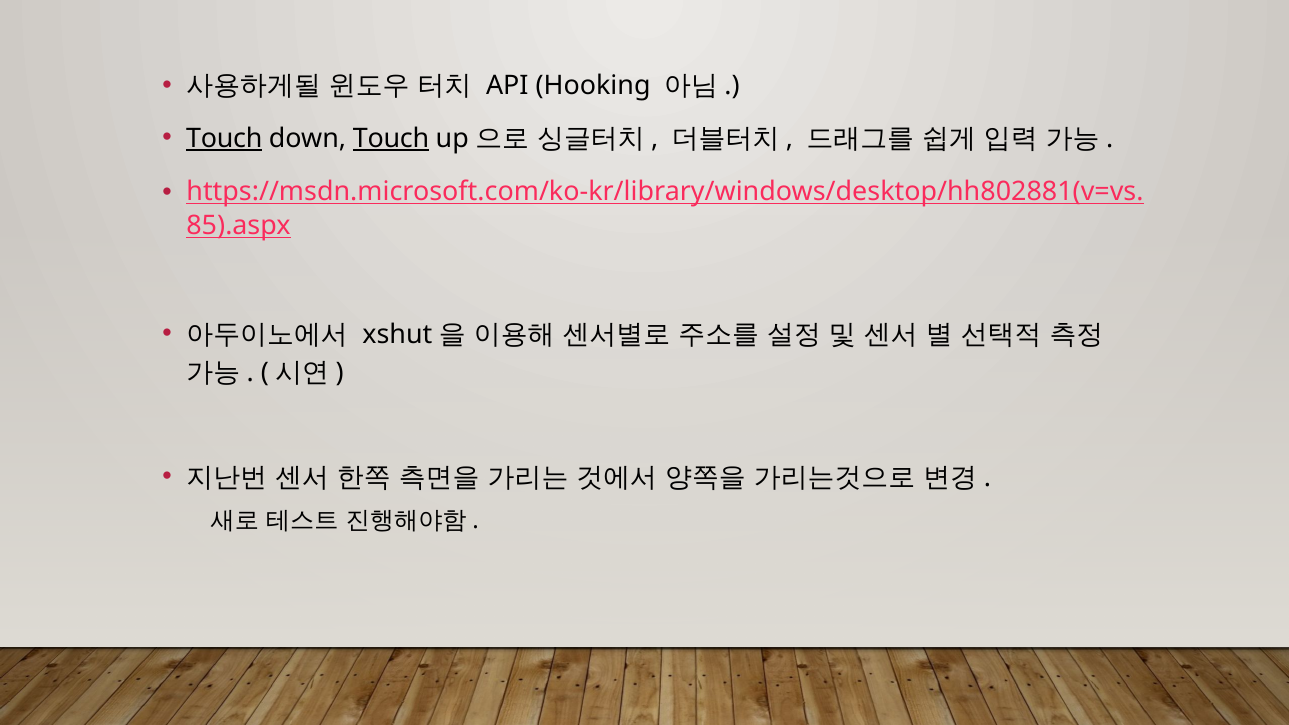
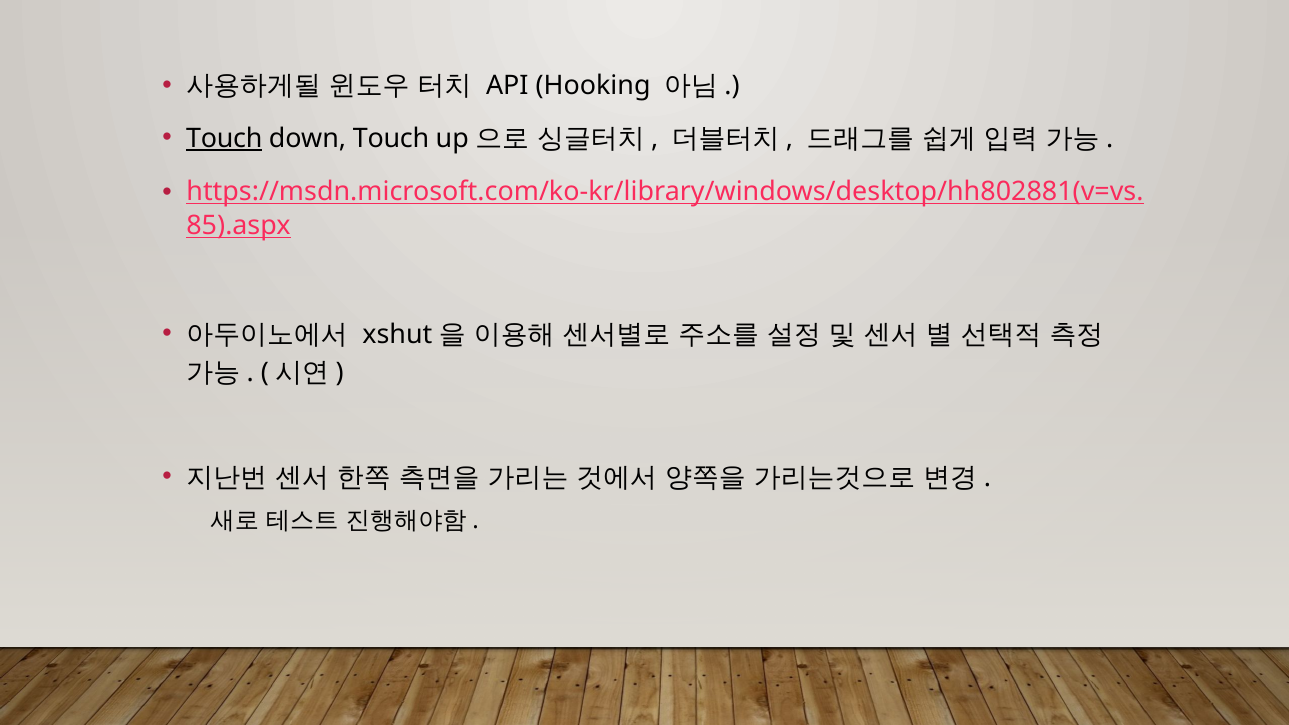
Touch at (391, 138) underline: present -> none
